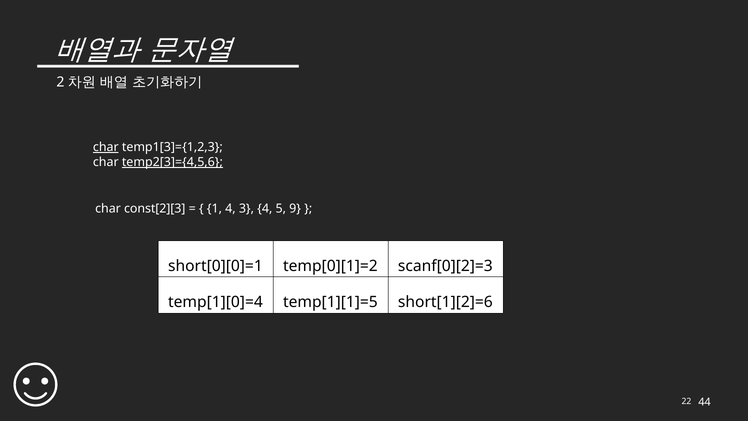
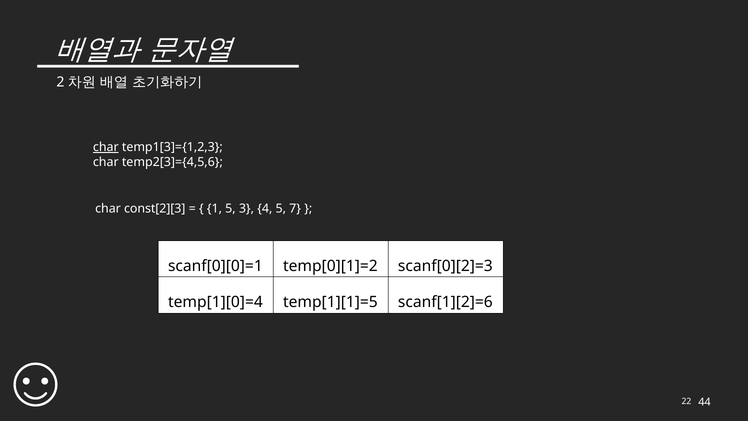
temp2[3]={4,5,6 underline: present -> none
1 4: 4 -> 5
9: 9 -> 7
short[0][0]=1: short[0][0]=1 -> scanf[0][0]=1
short[1][2]=6: short[1][2]=6 -> scanf[1][2]=6
